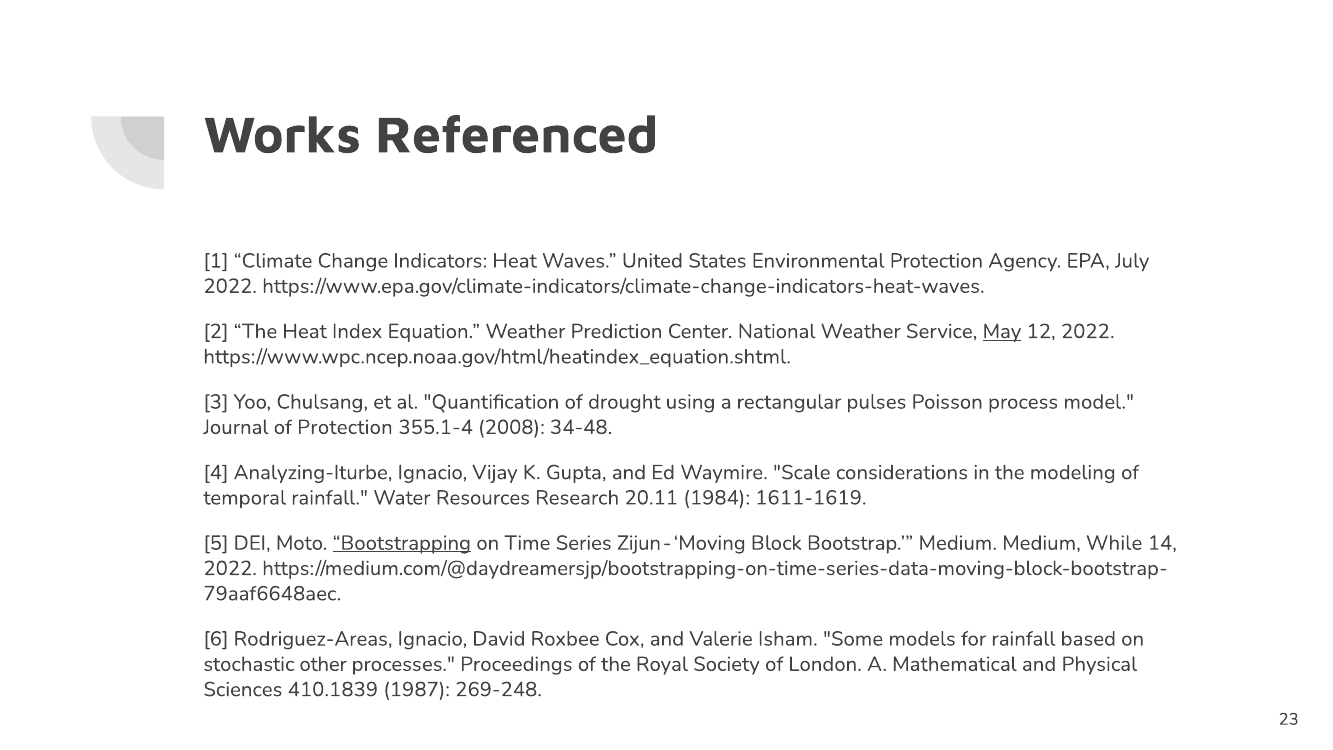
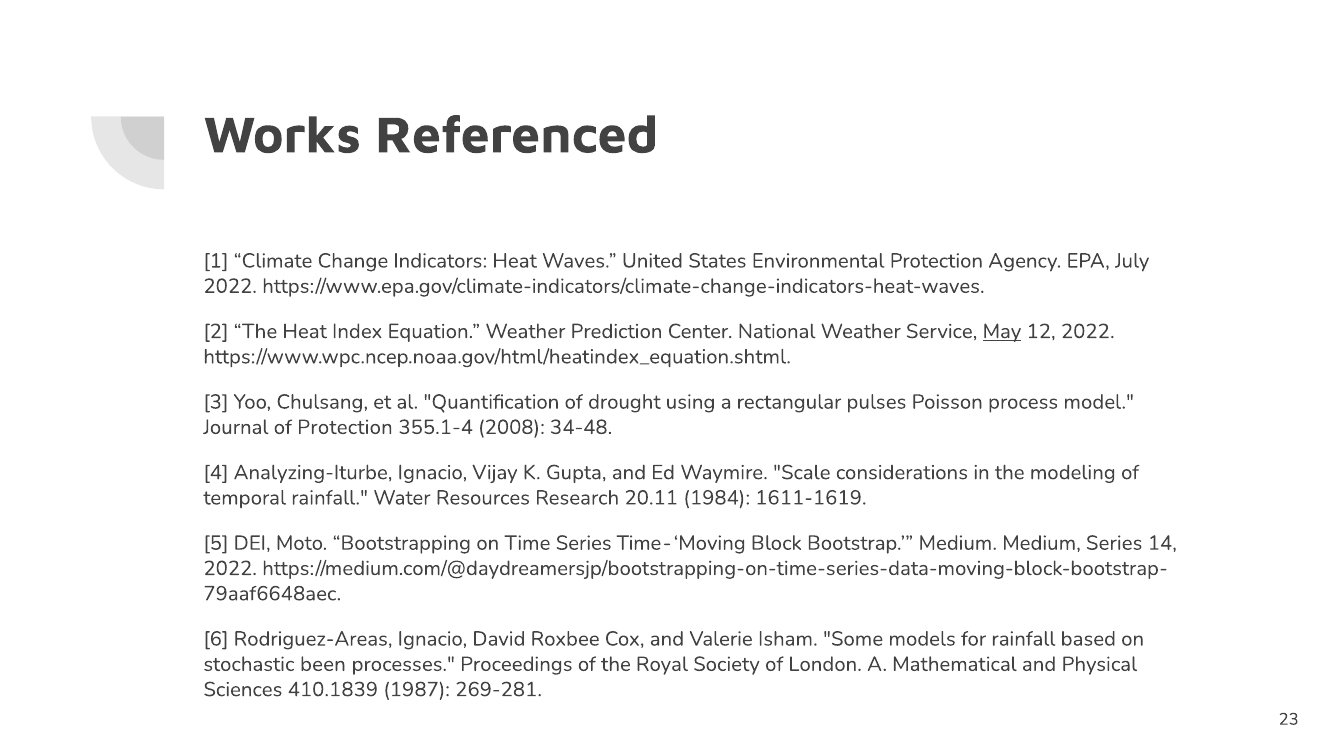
Bootstrapping underline: present -> none
Series Zijun: Zijun -> Time
Medium While: While -> Series
other: other -> been
269-248: 269-248 -> 269-281
